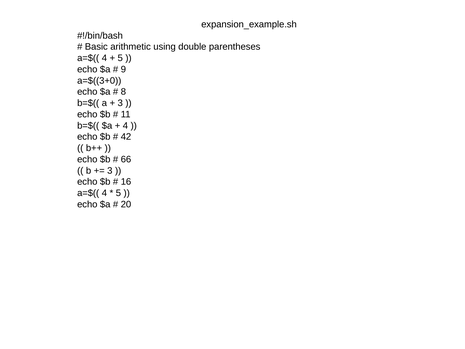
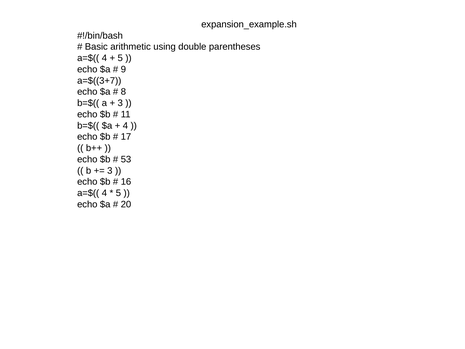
a=$((3+0: a=$((3+0 -> a=$((3+7
42: 42 -> 17
66: 66 -> 53
